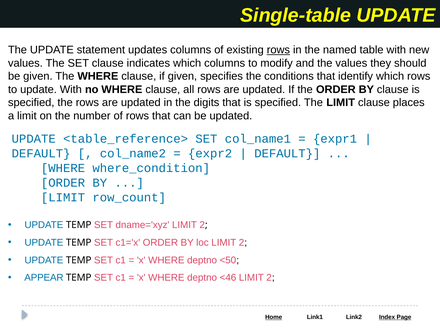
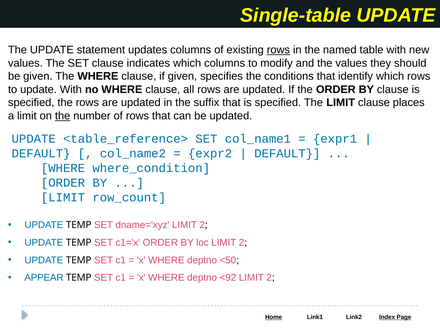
digits: digits -> suffix
the at (63, 116) underline: none -> present
<46: <46 -> <92
